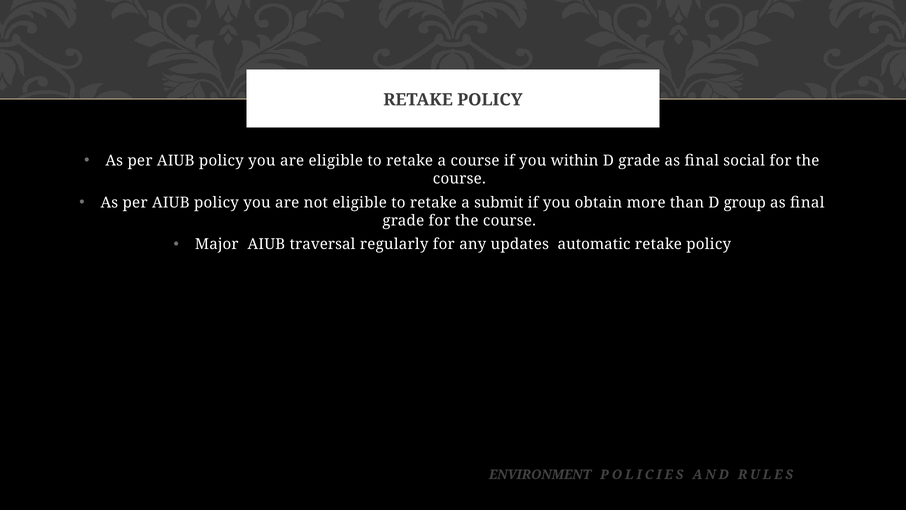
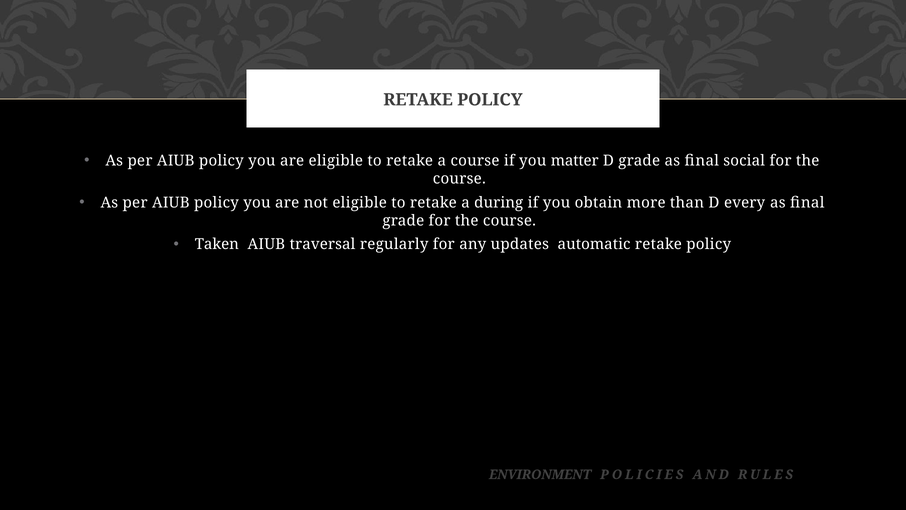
within: within -> matter
submit: submit -> during
group: group -> every
Major: Major -> Taken
